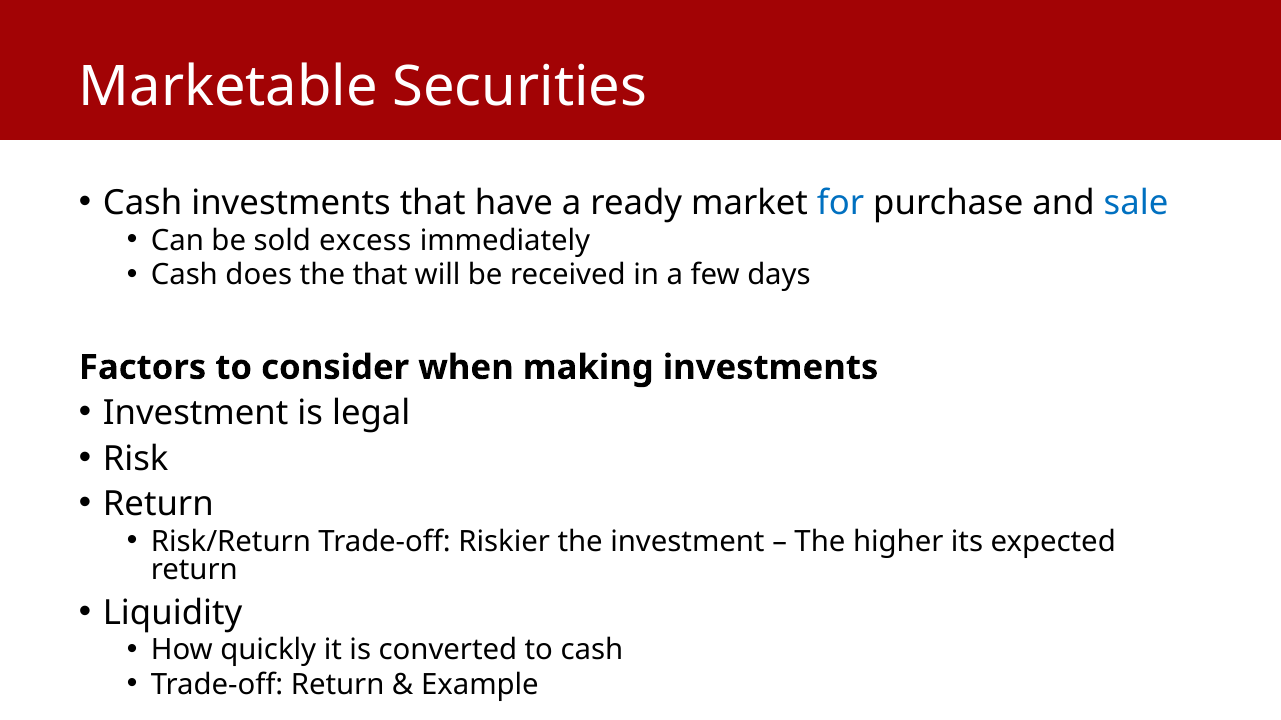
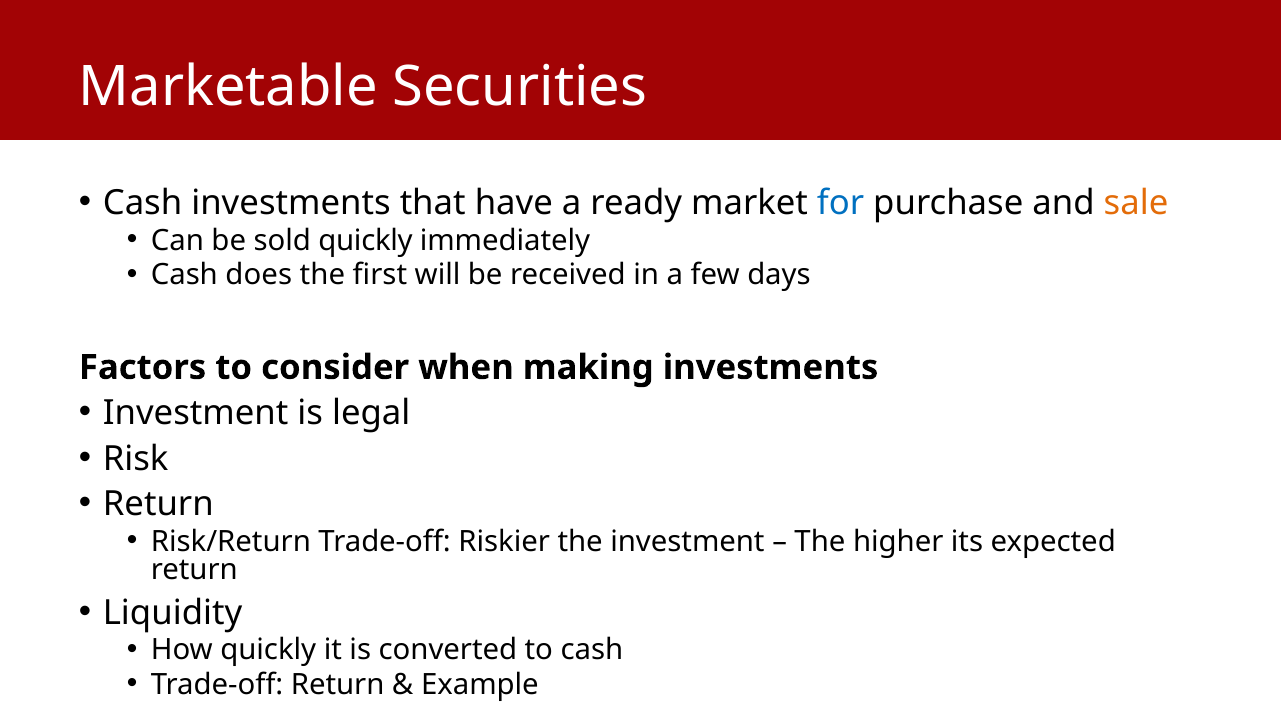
sale colour: blue -> orange
sold excess: excess -> quickly
the that: that -> first
